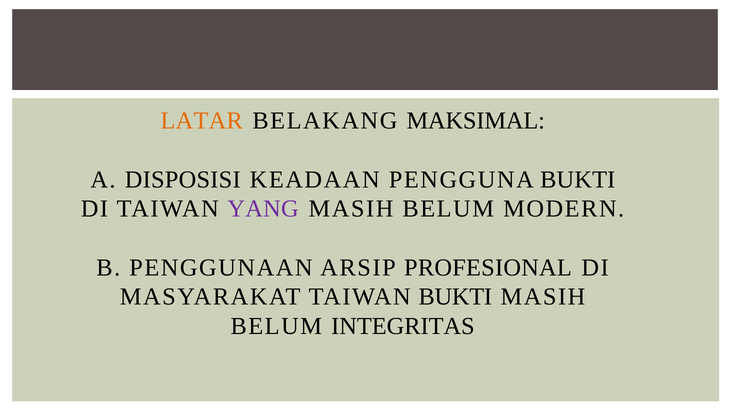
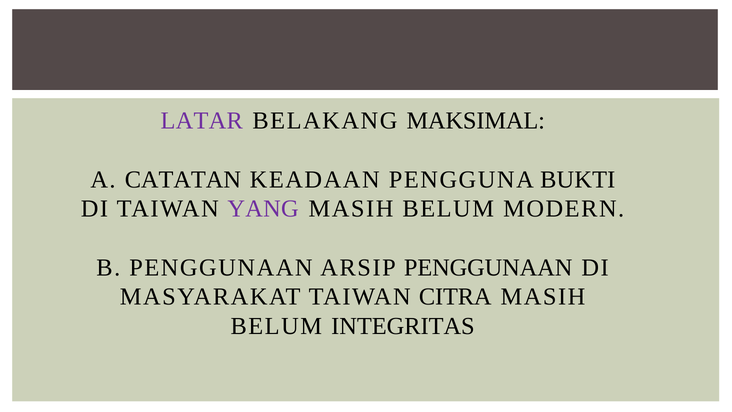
LATAR colour: orange -> purple
DISPOSISI: DISPOSISI -> CATATAN
ARSIP PROFESIONAL: PROFESIONAL -> PENGGUNAAN
TAIWAN BUKTI: BUKTI -> CITRA
